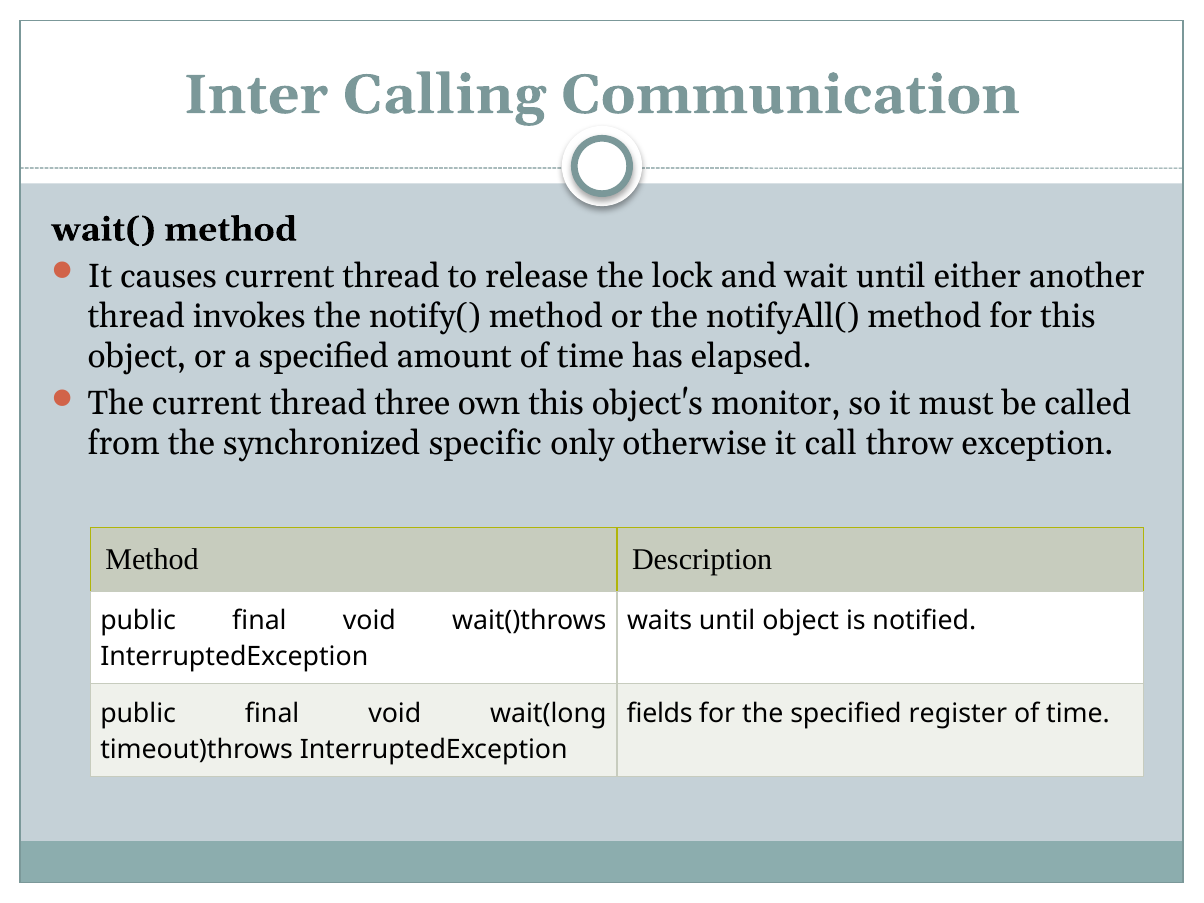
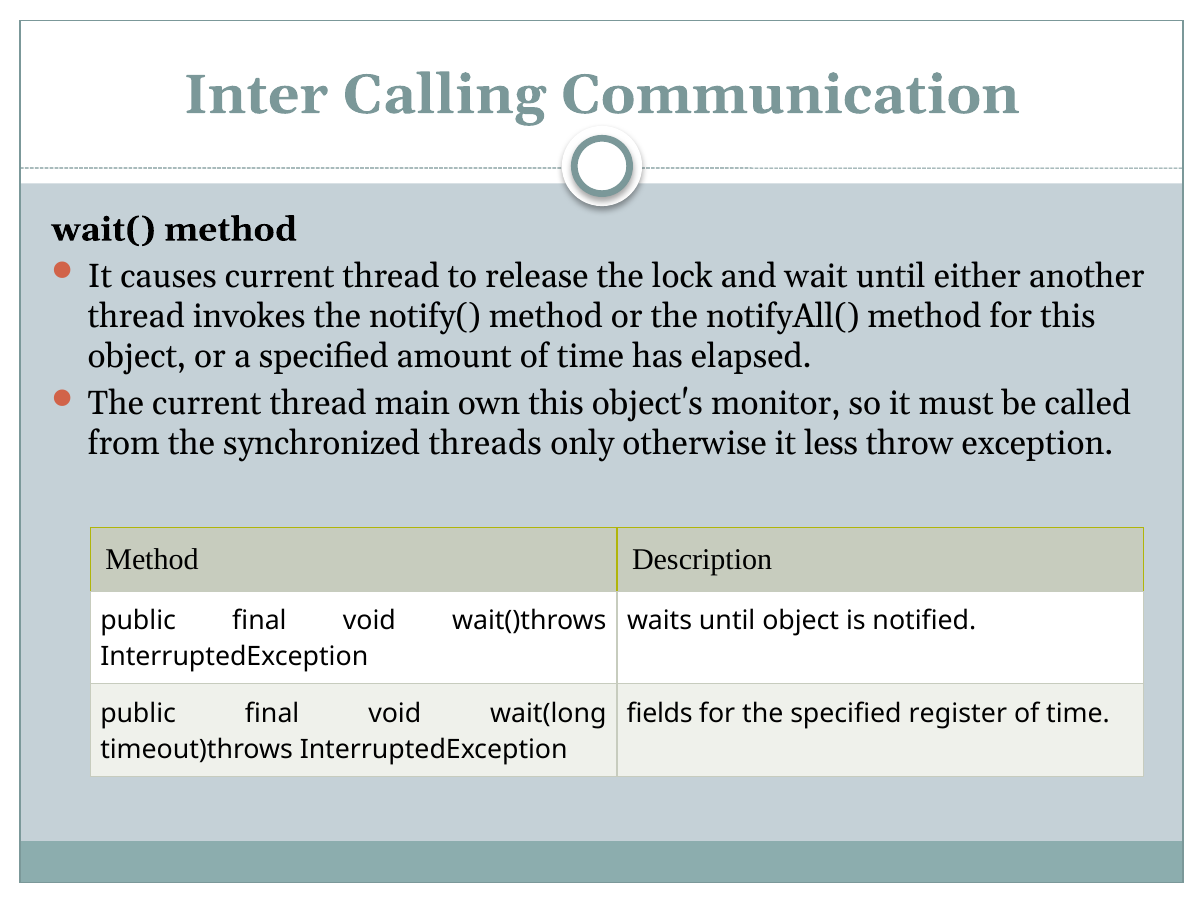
three: three -> main
specific: specific -> threads
call: call -> less
